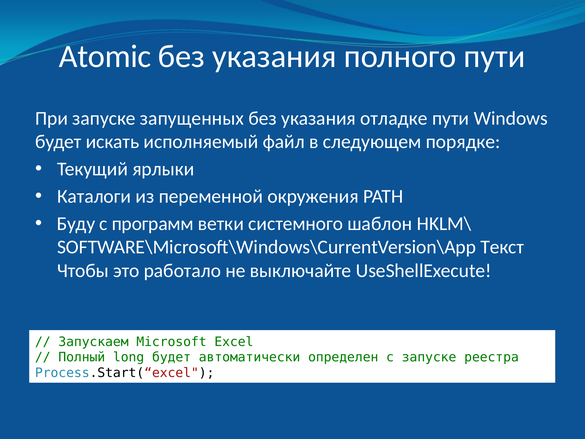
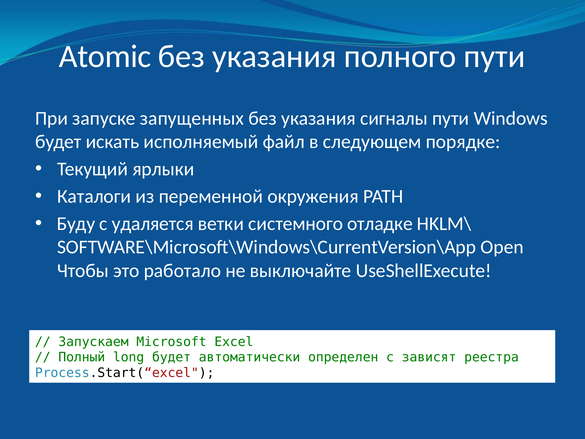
отладке: отладке -> сигналы
программ: программ -> удаляется
шаблон: шаблон -> отладке
Текст: Текст -> Open
с запуске: запуске -> зависят
